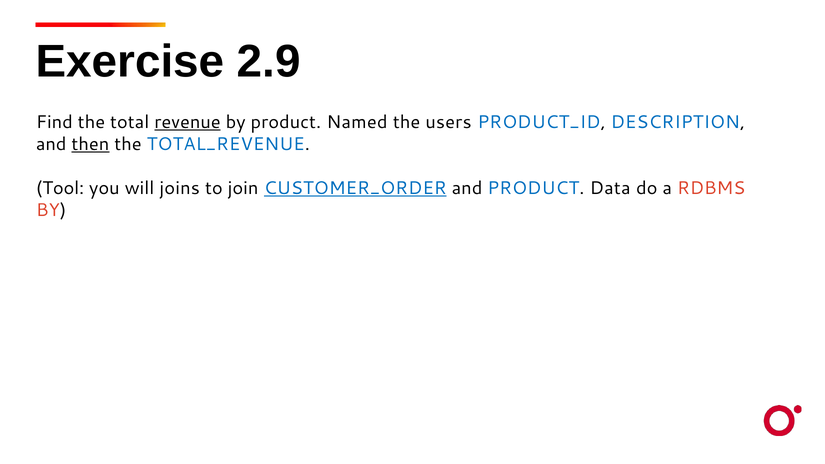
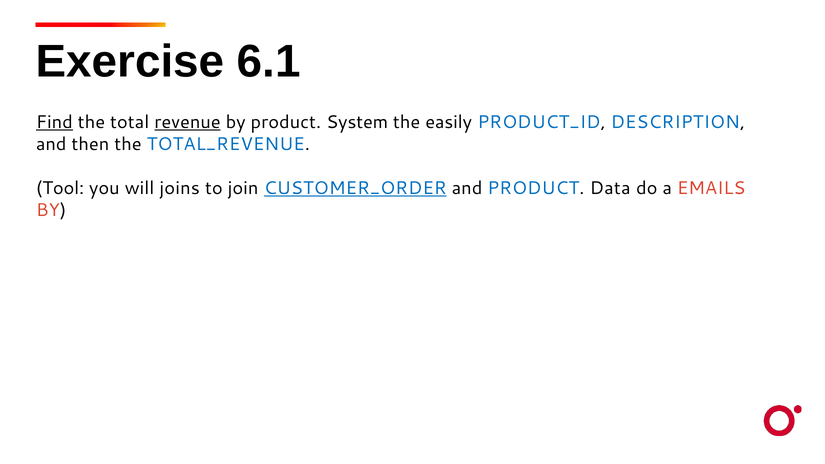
2.9: 2.9 -> 6.1
Find underline: none -> present
Named: Named -> System
users: users -> easily
then underline: present -> none
RDBMS: RDBMS -> EMAILS
